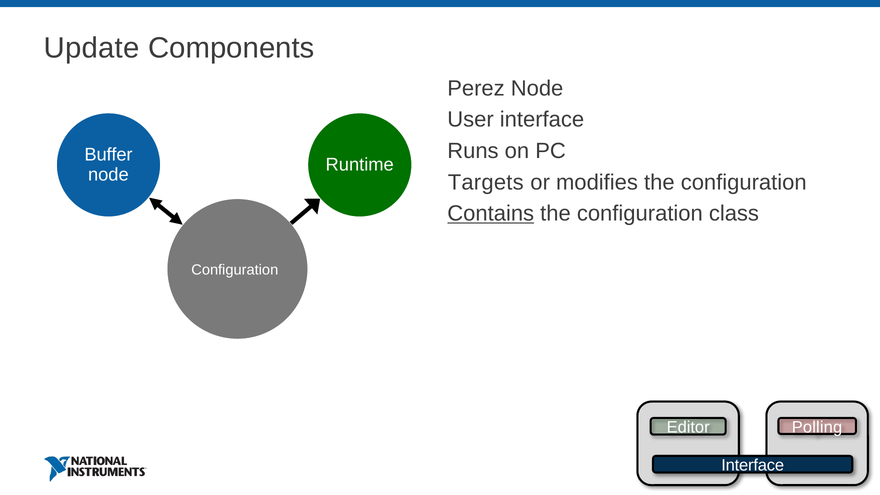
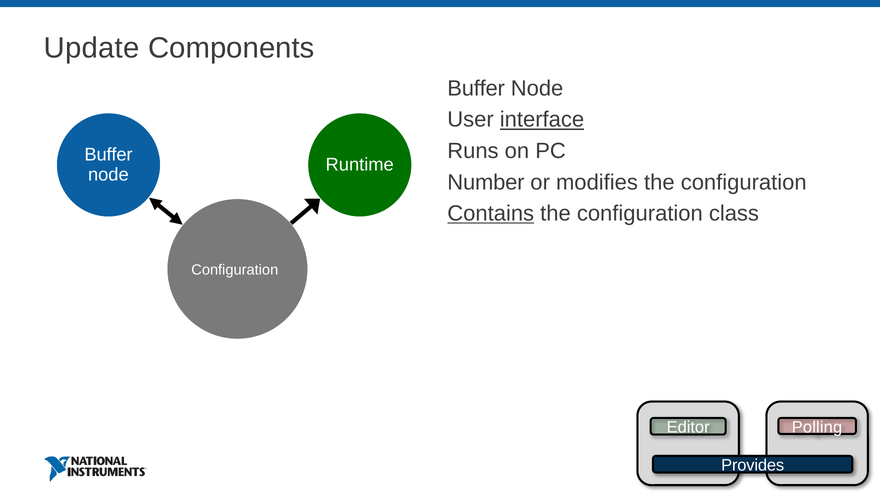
Perez at (476, 88): Perez -> Buffer
interface at (542, 120) underline: none -> present
Targets: Targets -> Number
Interface at (753, 465): Interface -> Provides
